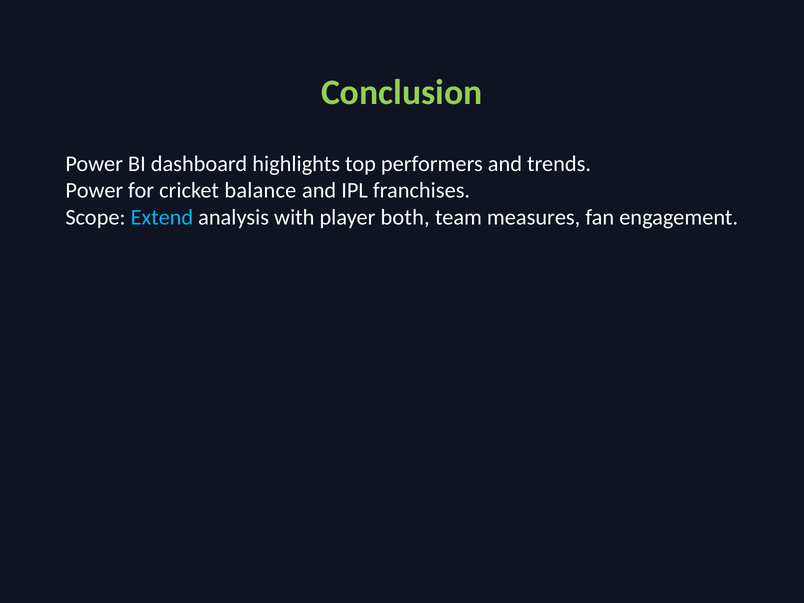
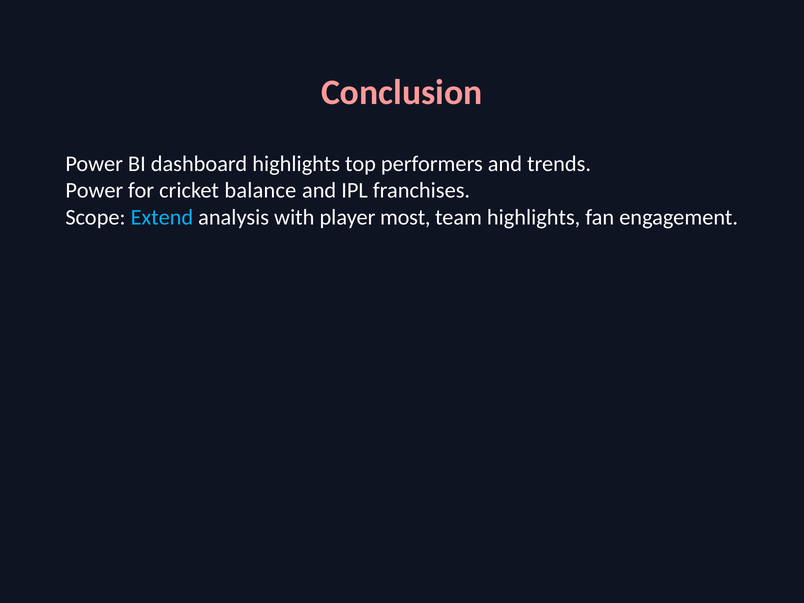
Conclusion colour: light green -> pink
both: both -> most
team measures: measures -> highlights
